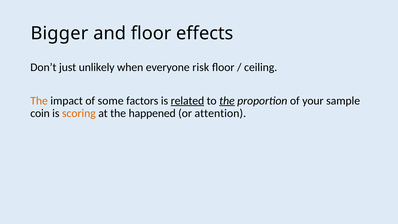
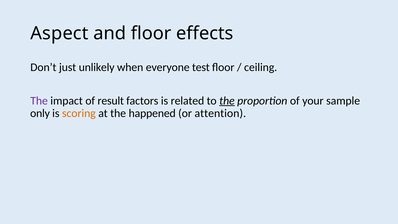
Bigger: Bigger -> Aspect
risk: risk -> test
The at (39, 101) colour: orange -> purple
some: some -> result
related underline: present -> none
coin: coin -> only
